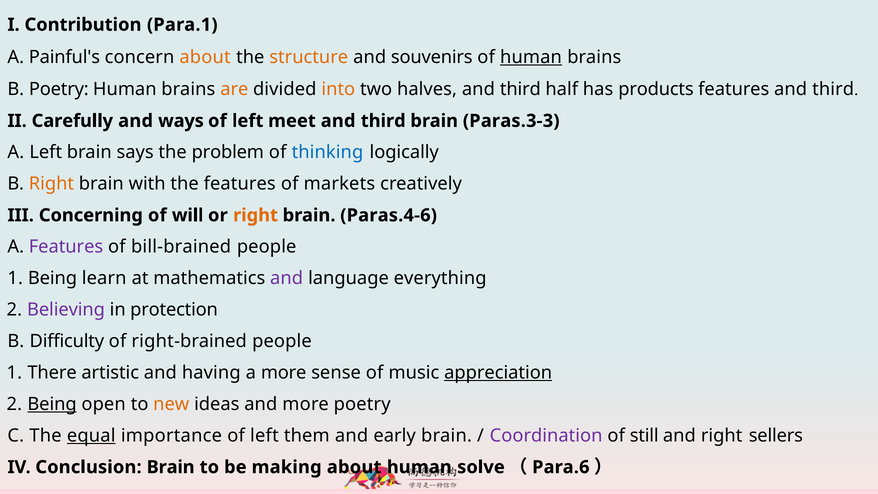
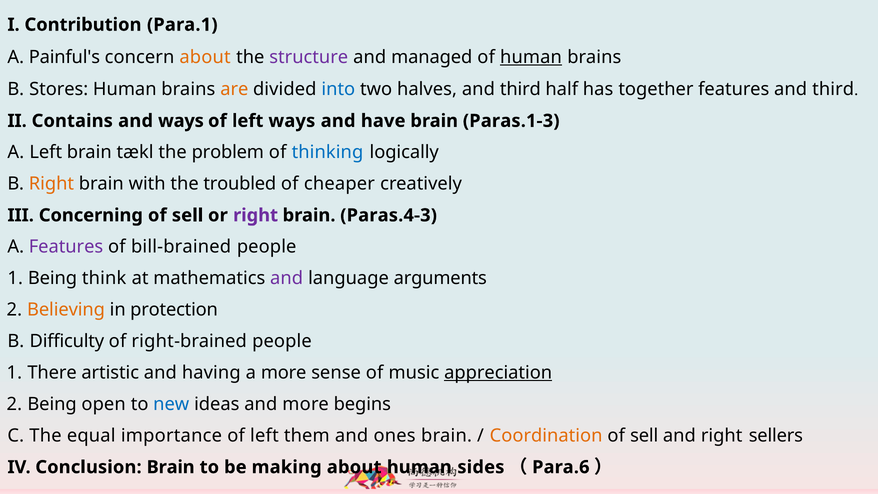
structure colour: orange -> purple
souvenirs: souvenirs -> managed
B Poetry: Poetry -> Stores
into colour: orange -> blue
products: products -> together
Carefully: Carefully -> Contains
left meet: meet -> ways
third at (383, 121): third -> have
Paras.3-3: Paras.3-3 -> Paras.1-3
says: says -> tækl
the features: features -> troubled
markets: markets -> cheaper
will at (188, 215): will -> sell
right at (256, 215) colour: orange -> purple
Paras.4-6: Paras.4-6 -> Paras.4-3
learn: learn -> think
everything: everything -> arguments
Believing colour: purple -> orange
Being at (52, 404) underline: present -> none
new colour: orange -> blue
more poetry: poetry -> begins
equal underline: present -> none
early: early -> ones
Coordination colour: purple -> orange
still at (644, 436): still -> sell
solve: solve -> sides
